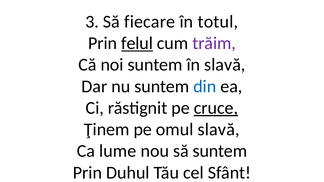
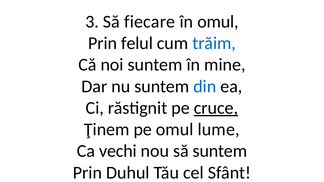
în totul: totul -> omul
felul underline: present -> none
trăim colour: purple -> blue
în slavă: slavă -> mine
omul slavă: slavă -> lume
lume: lume -> vechi
